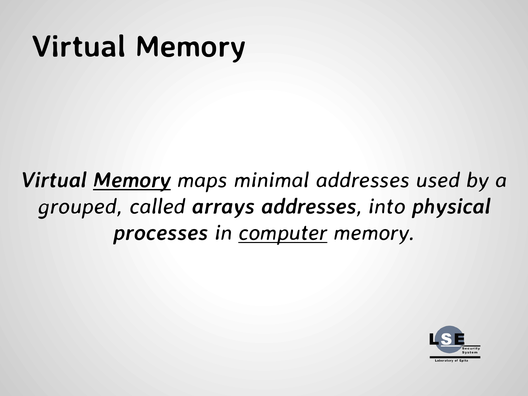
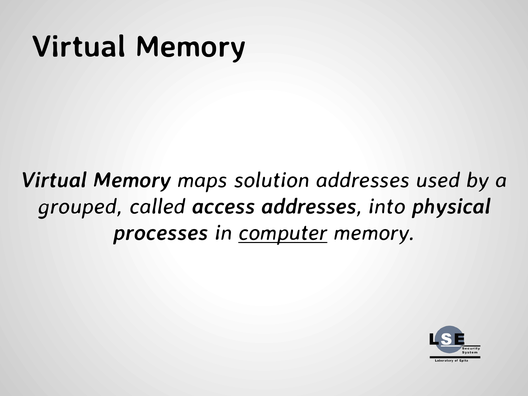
Memory at (132, 180) underline: present -> none
minimal: minimal -> solution
arrays: arrays -> access
